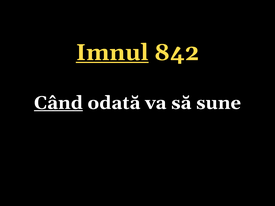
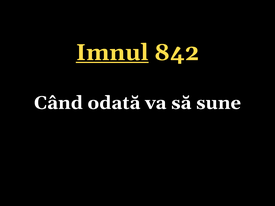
Când underline: present -> none
